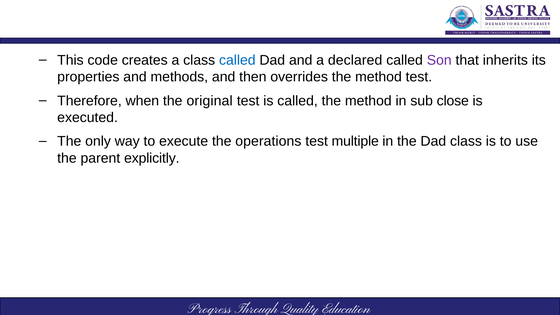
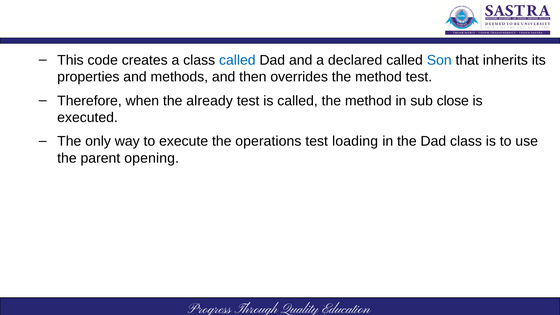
Son colour: purple -> blue
original: original -> already
multiple: multiple -> loading
explicitly: explicitly -> opening
